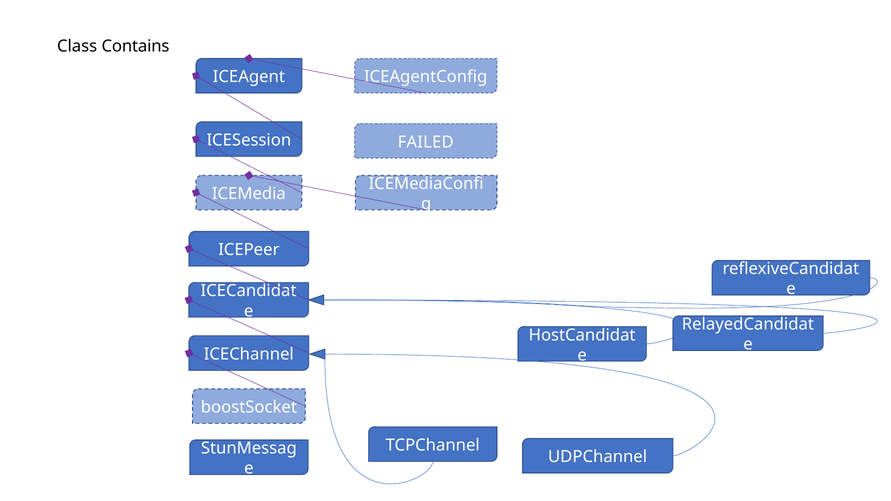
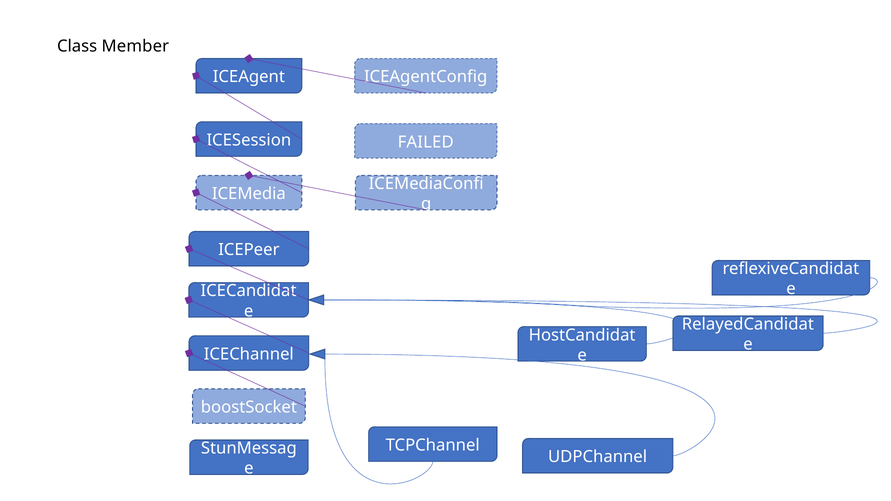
Contains: Contains -> Member
